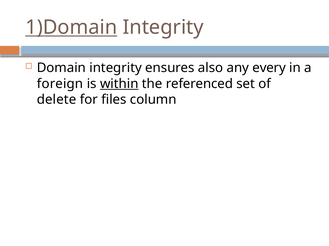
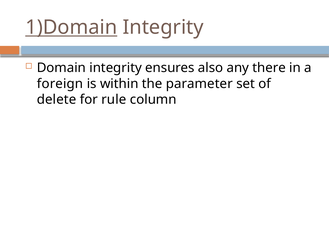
every: every -> there
within underline: present -> none
referenced: referenced -> parameter
files: files -> rule
